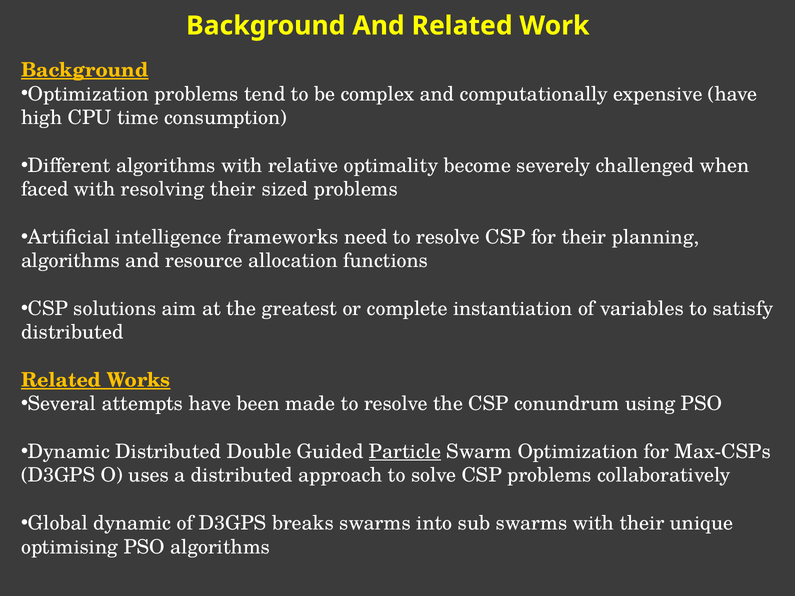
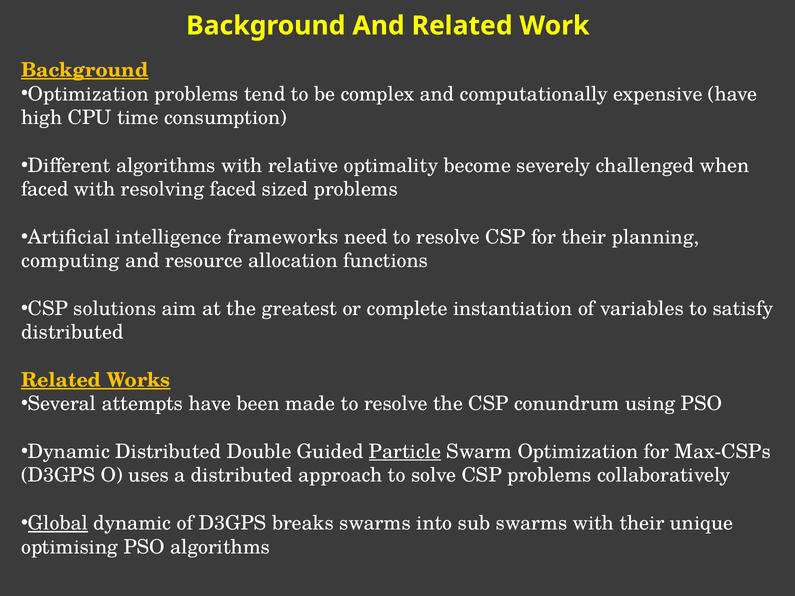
resolving their: their -> faced
algorithms at (70, 261): algorithms -> computing
Global underline: none -> present
